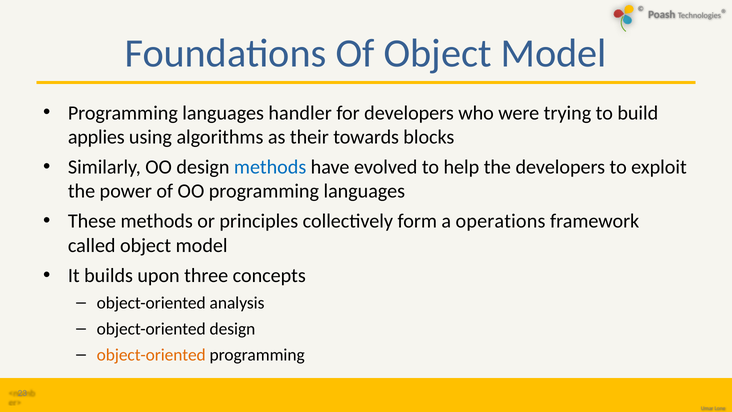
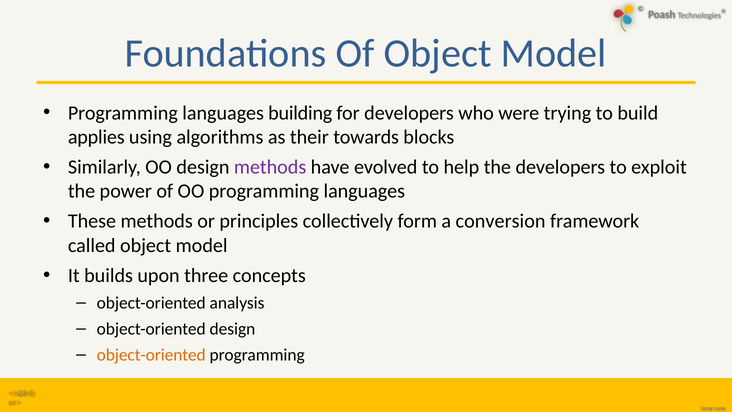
handler: handler -> building
methods at (270, 167) colour: blue -> purple
operations: operations -> conversion
